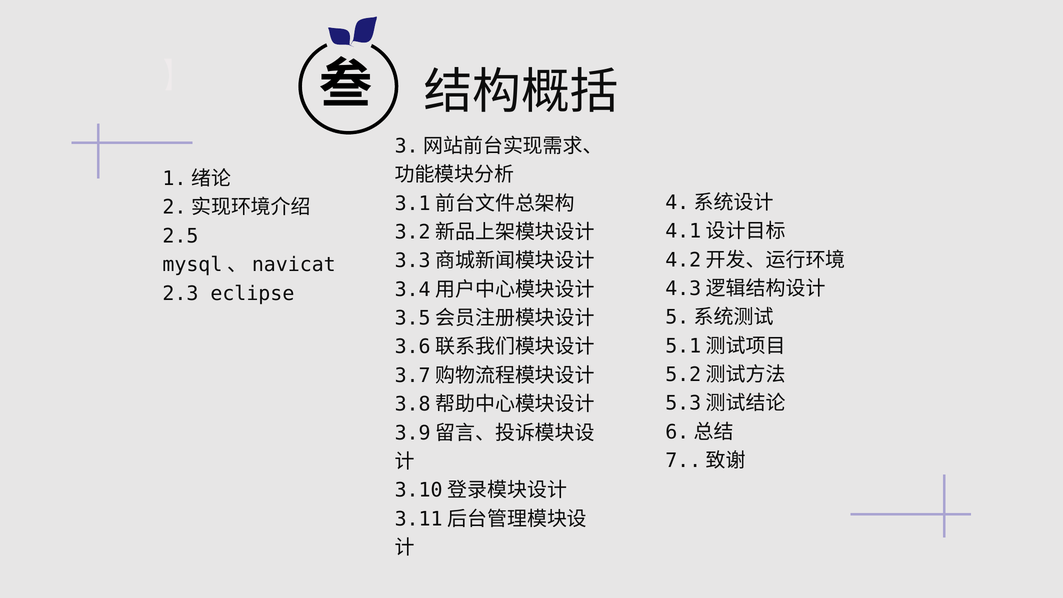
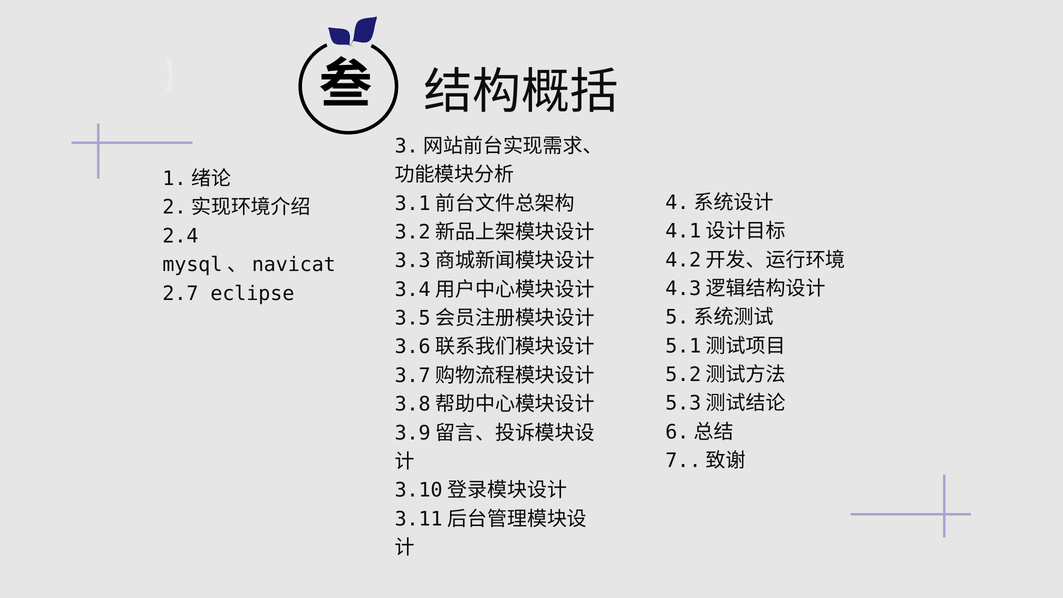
2.5: 2.5 -> 2.4
2.3: 2.3 -> 2.7
